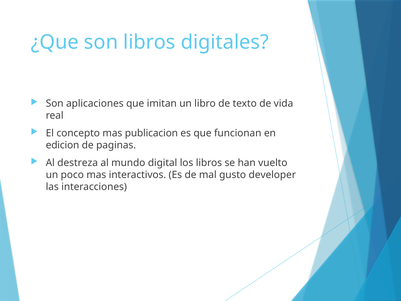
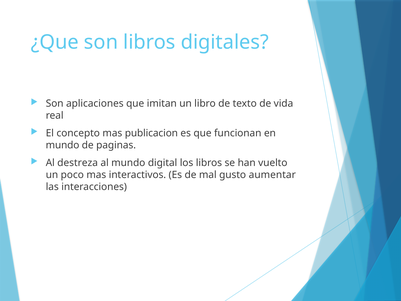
edicion at (63, 145): edicion -> mundo
developer: developer -> aumentar
